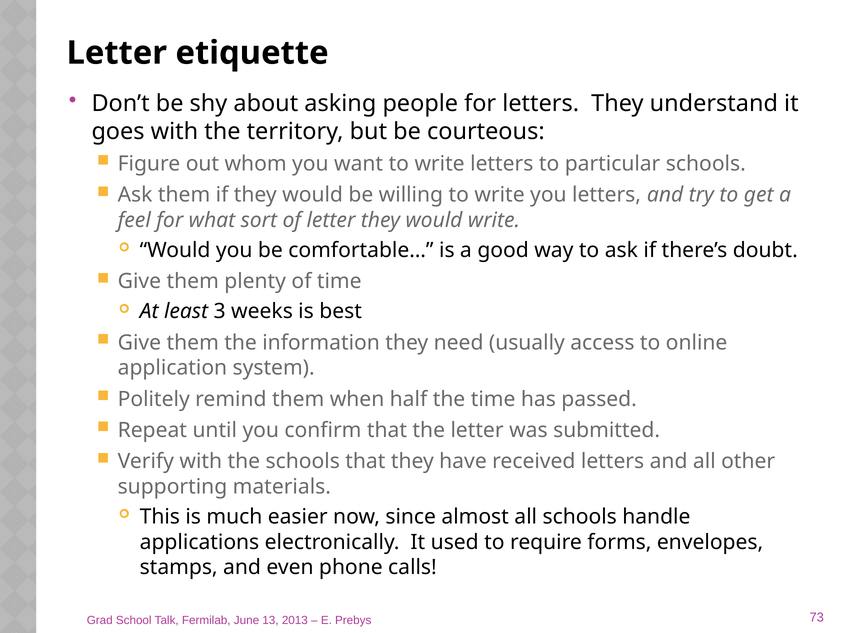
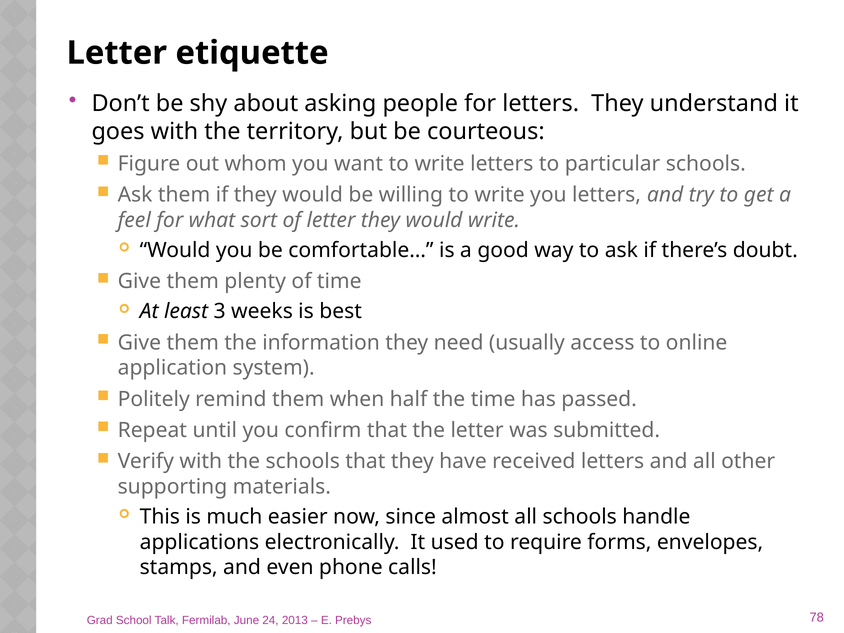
13: 13 -> 24
73: 73 -> 78
